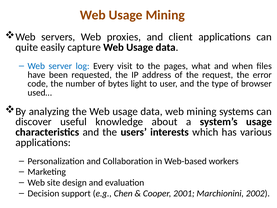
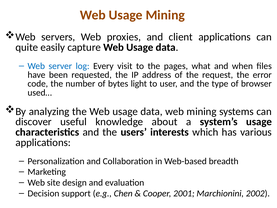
workers: workers -> breadth
